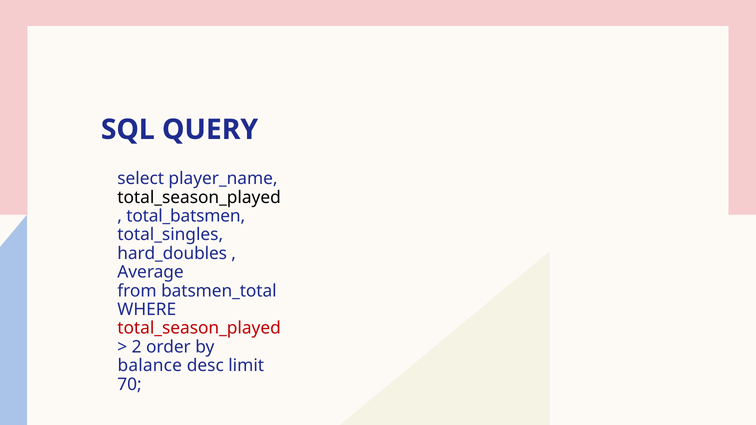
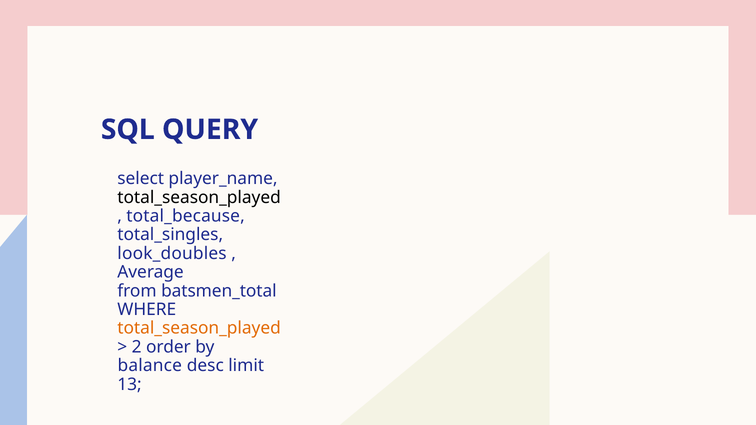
total_batsmen: total_batsmen -> total_because
hard_doubles: hard_doubles -> look_doubles
total_season_played at (199, 328) colour: red -> orange
70: 70 -> 13
